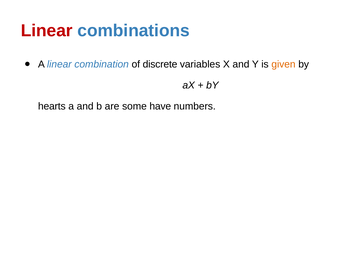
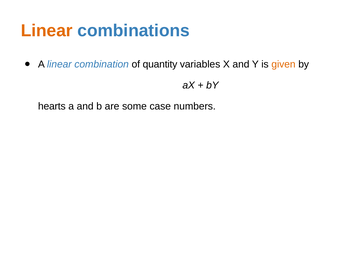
Linear at (47, 31) colour: red -> orange
discrete: discrete -> quantity
have: have -> case
